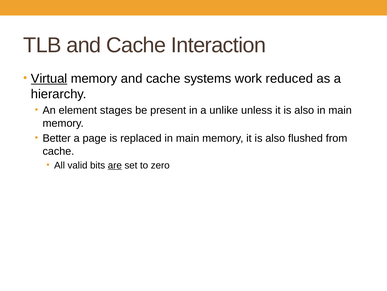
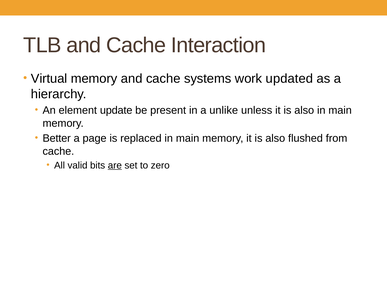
Virtual underline: present -> none
reduced: reduced -> updated
stages: stages -> update
